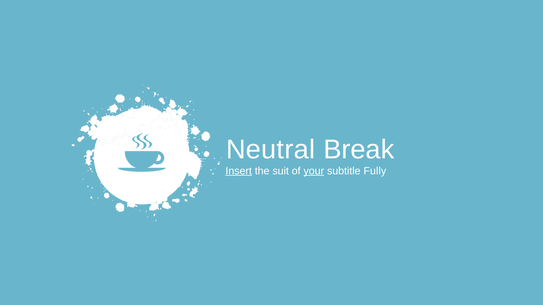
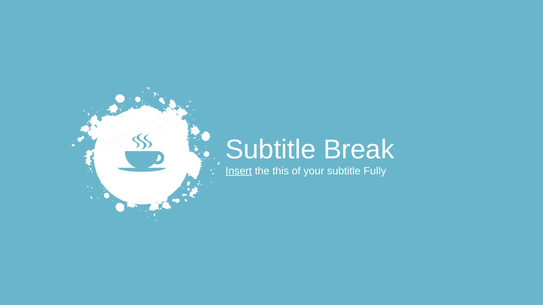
Neutral at (271, 150): Neutral -> Subtitle
suit: suit -> this
your underline: present -> none
